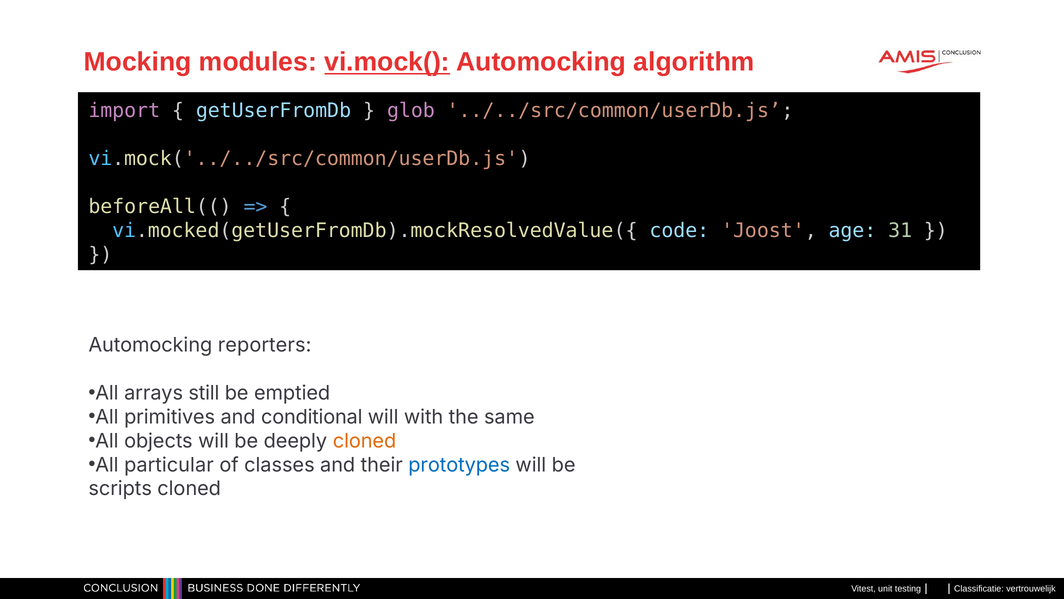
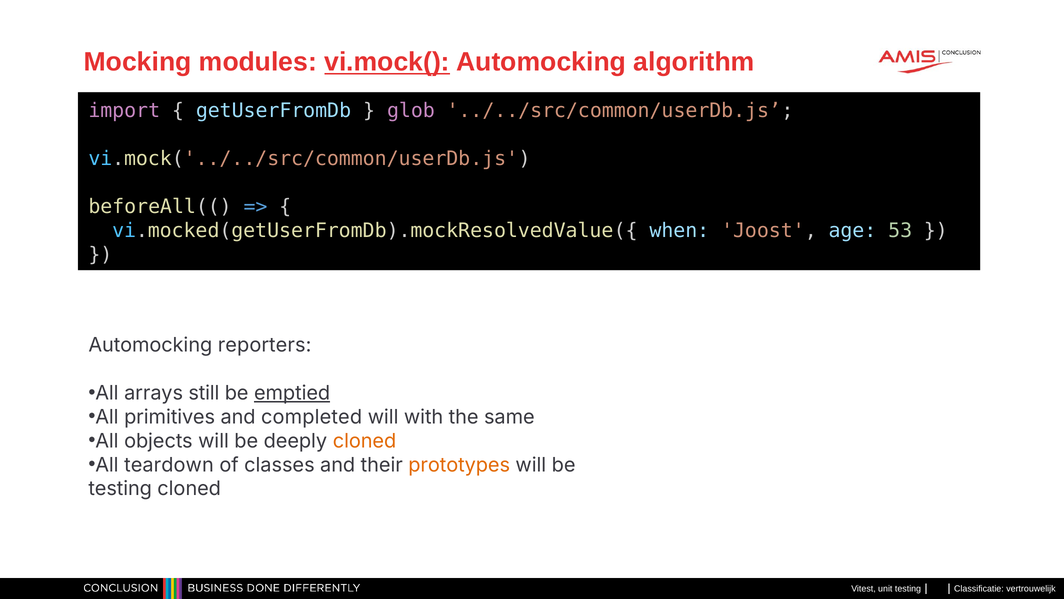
code: code -> when
31: 31 -> 53
emptied underline: none -> present
conditional: conditional -> completed
particular: particular -> teardown
prototypes colour: blue -> orange
scripts at (120, 488): scripts -> testing
